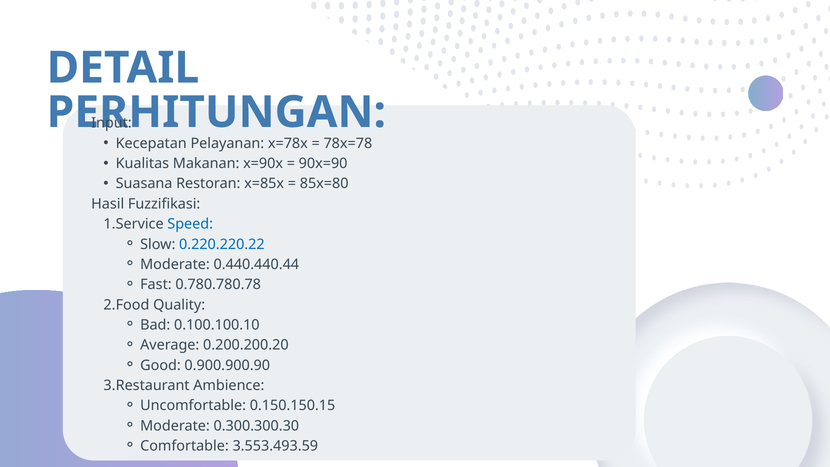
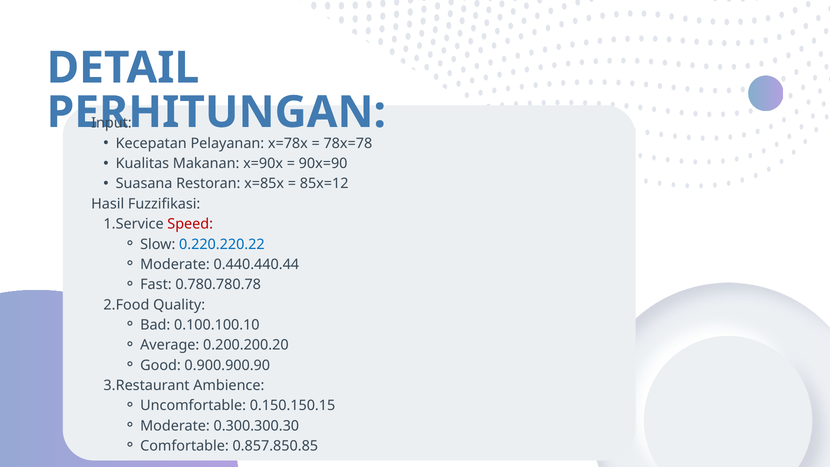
85x=80: 85x=80 -> 85x=12
Speed colour: blue -> red
3.553.493.59: 3.553.493.59 -> 0.857.850.85
